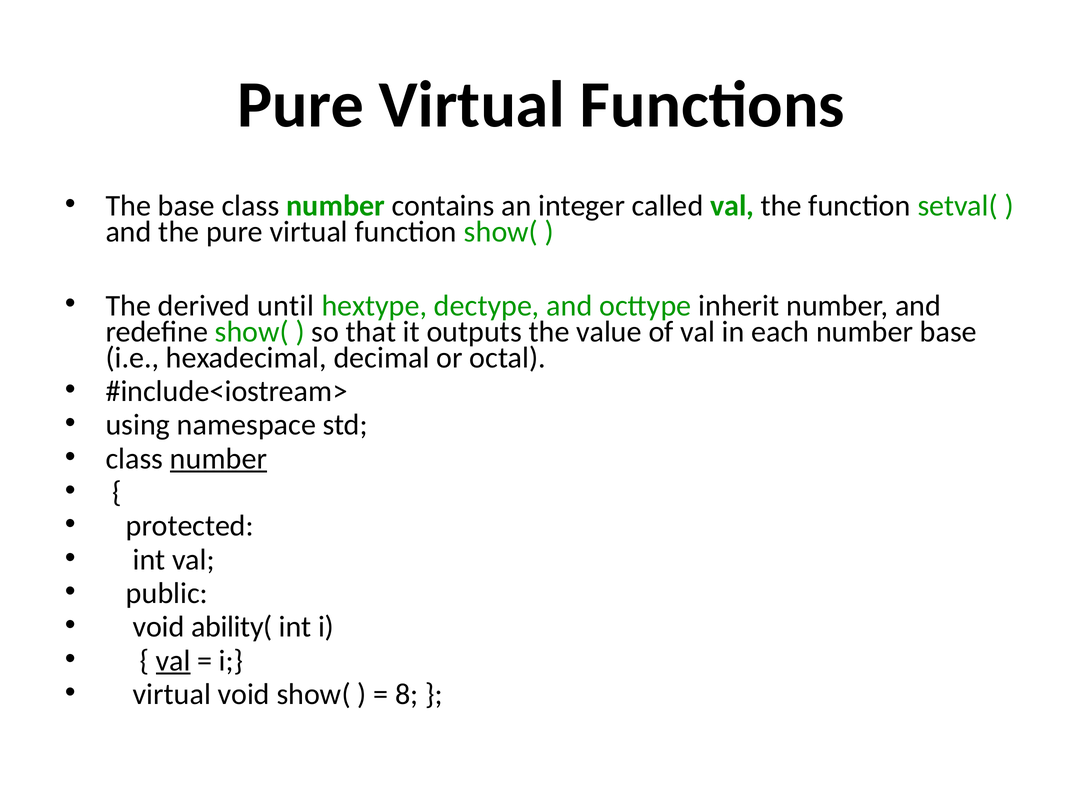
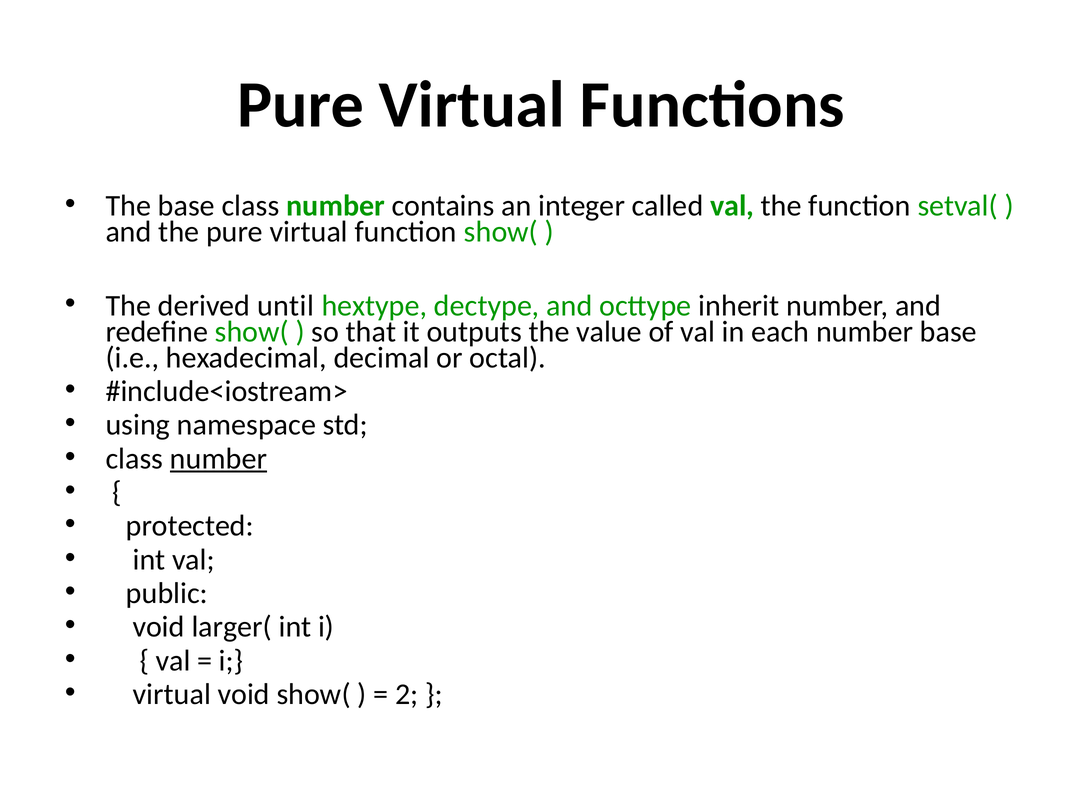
ability(: ability( -> larger(
val at (173, 661) underline: present -> none
8: 8 -> 2
